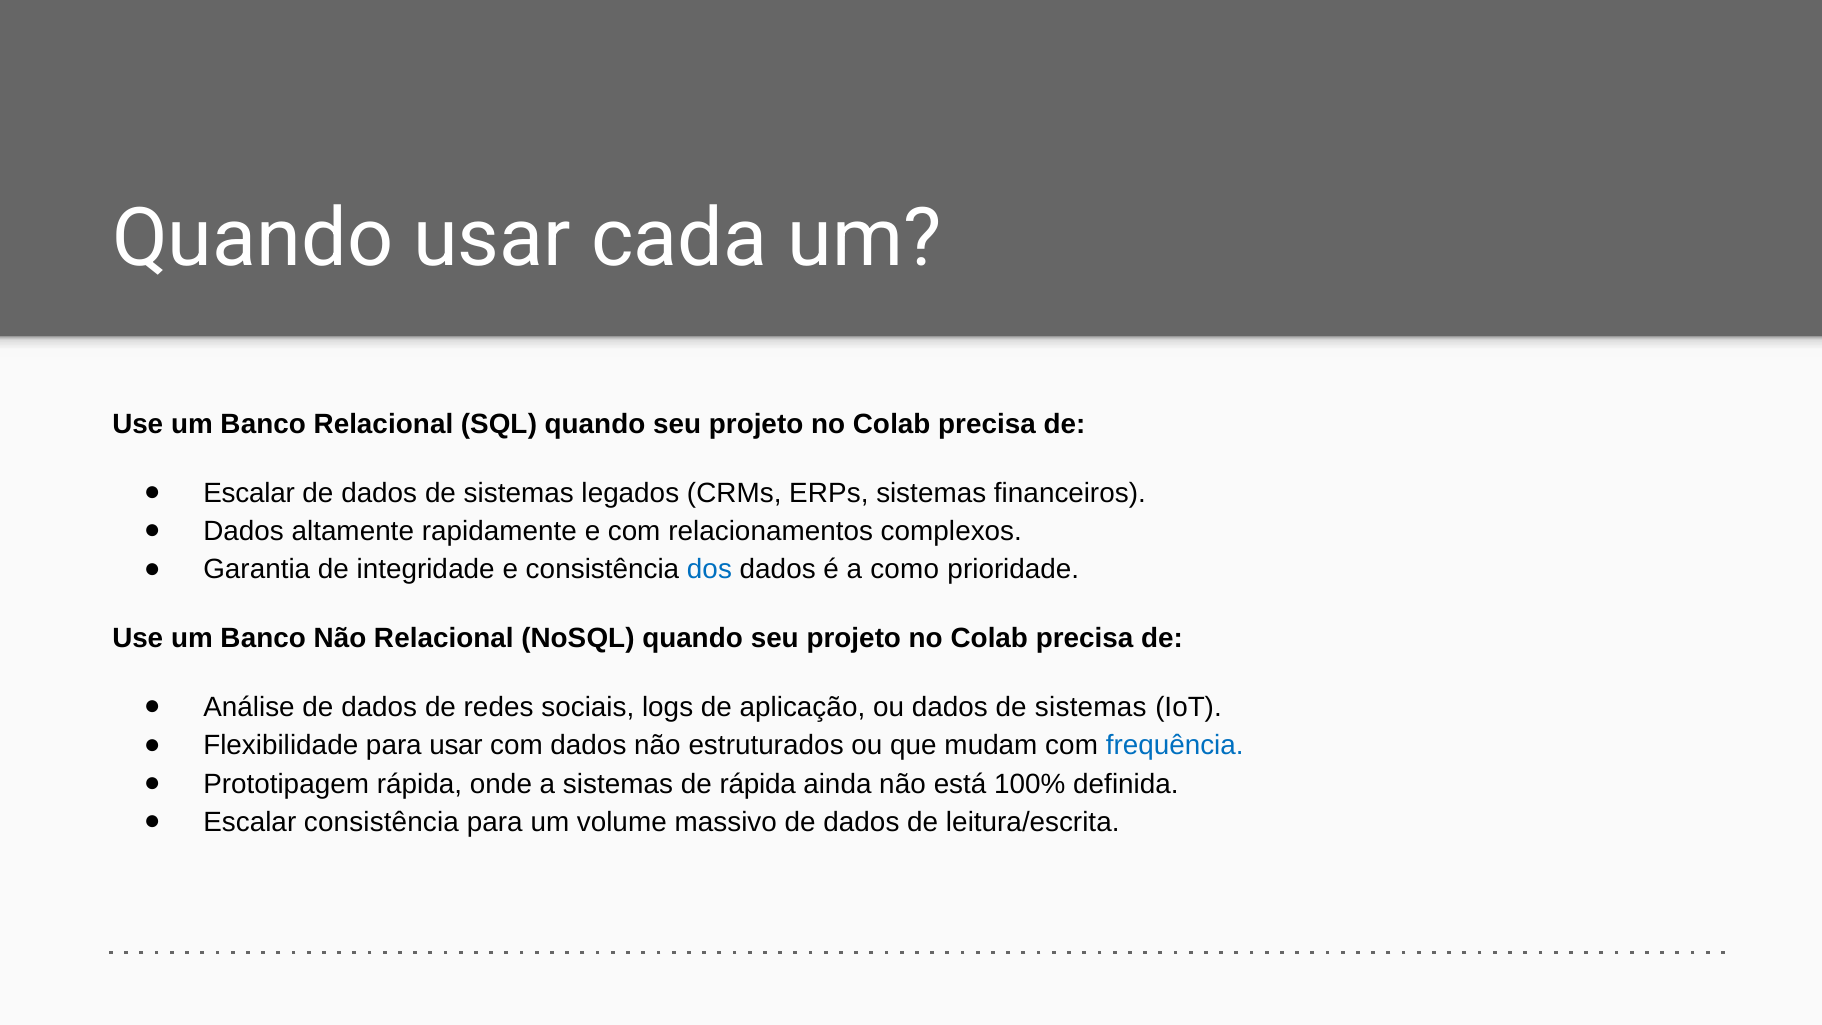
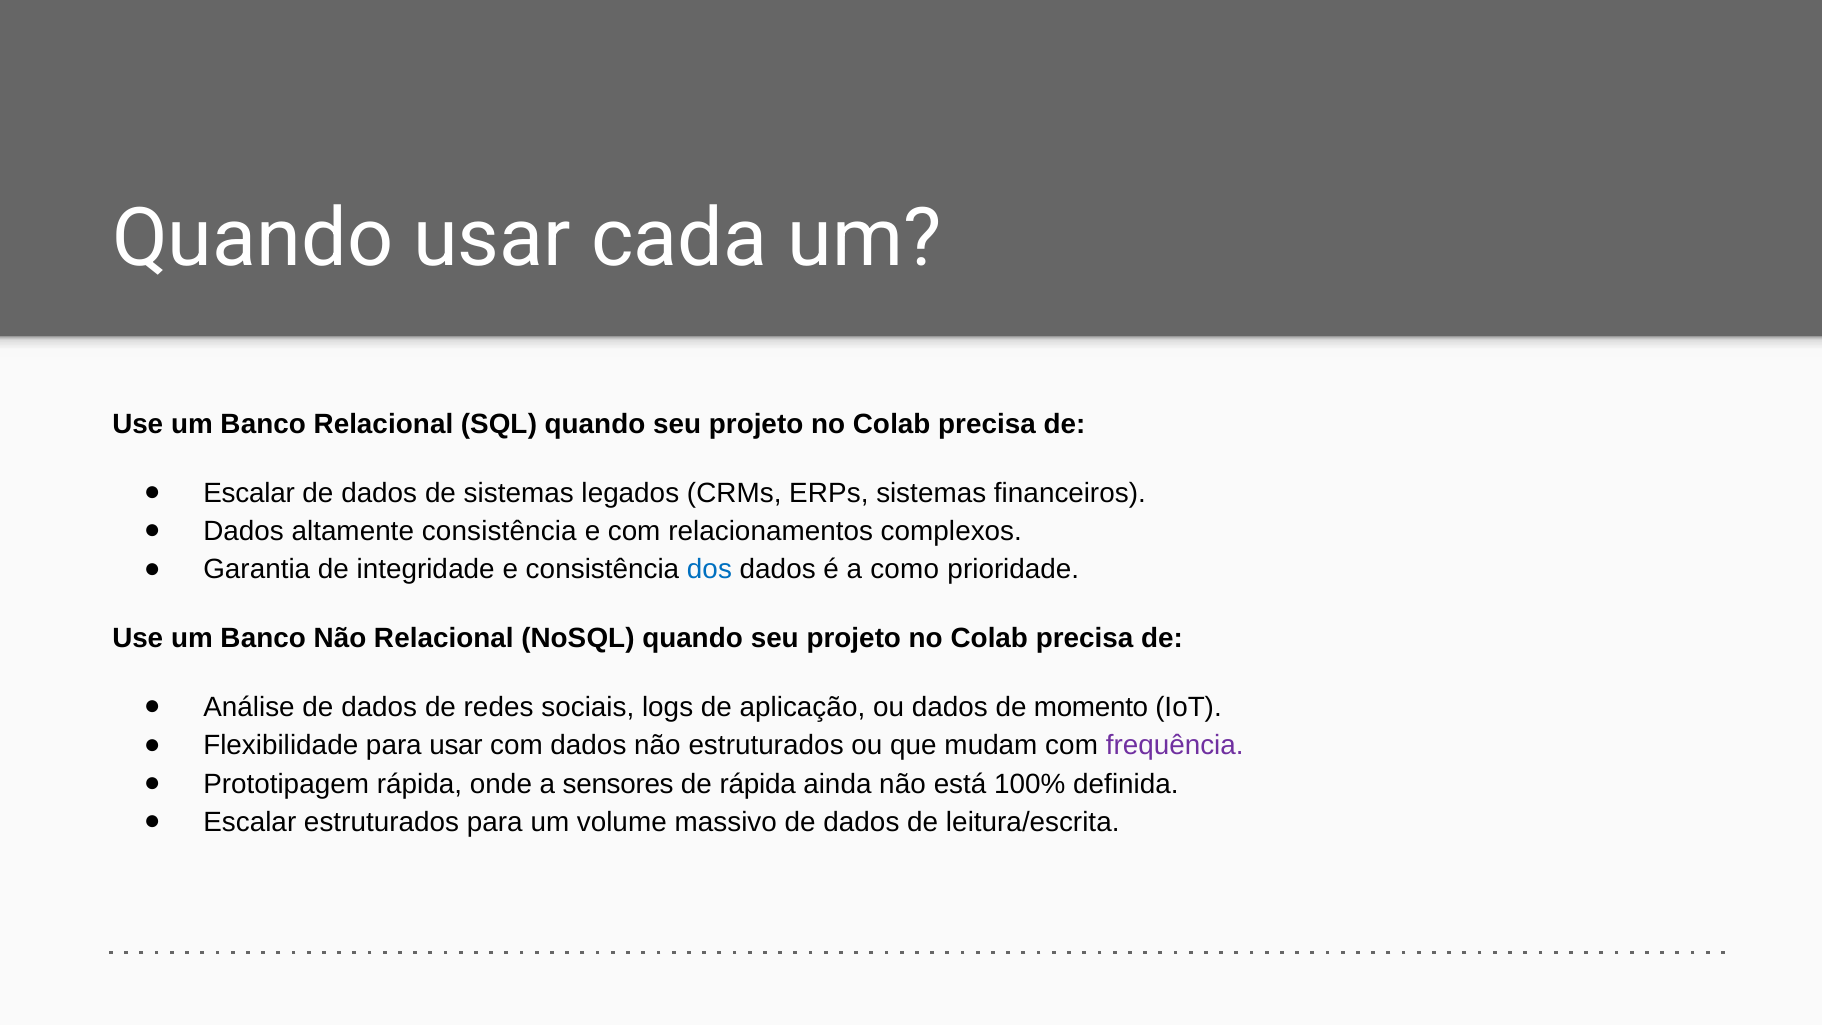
altamente rapidamente: rapidamente -> consistência
ou dados de sistemas: sistemas -> momento
frequência colour: blue -> purple
a sistemas: sistemas -> sensores
Escalar consistência: consistência -> estruturados
